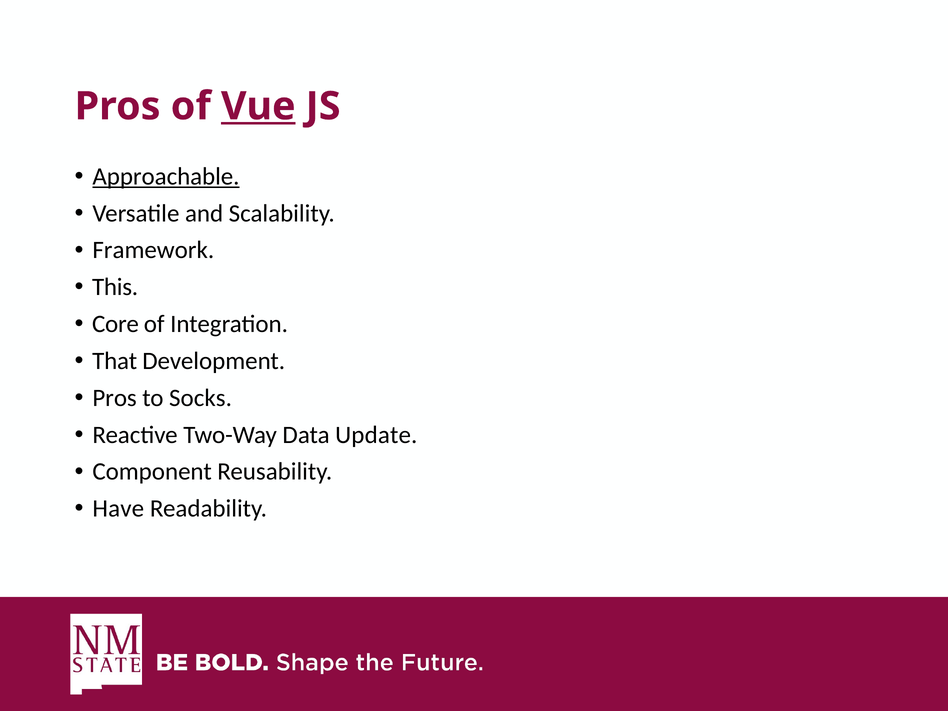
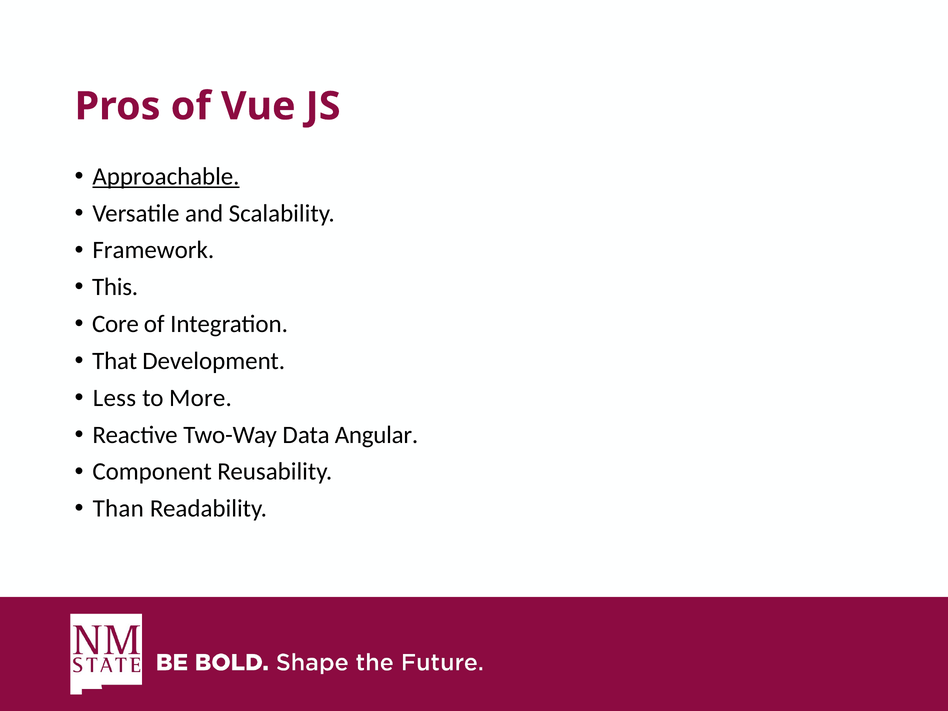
Vue underline: present -> none
Pros at (115, 398): Pros -> Less
Socks: Socks -> More
Update: Update -> Angular
Have: Have -> Than
